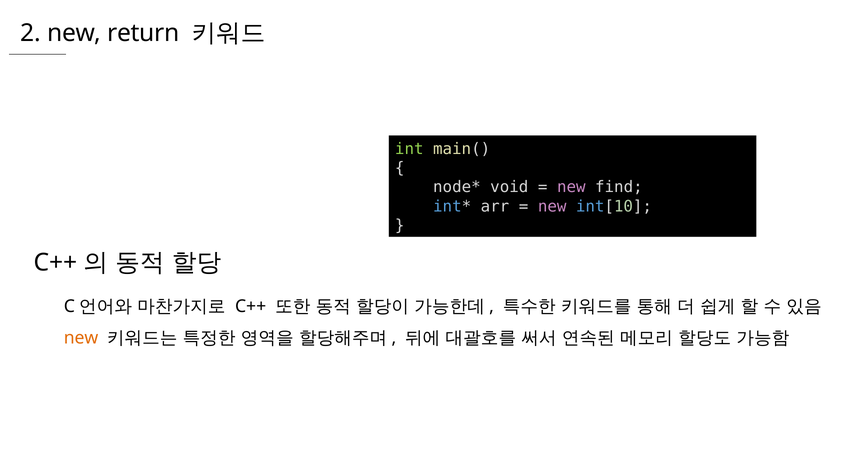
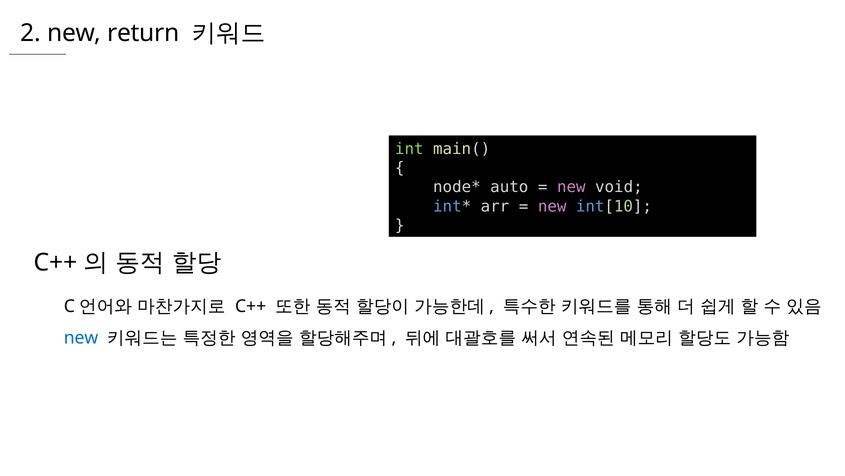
void: void -> auto
find: find -> void
new at (81, 338) colour: orange -> blue
